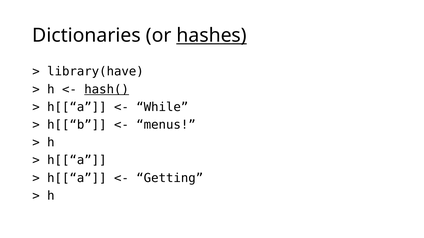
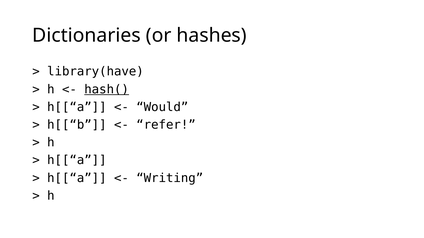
hashes underline: present -> none
While: While -> Would
menus: menus -> refer
Getting: Getting -> Writing
